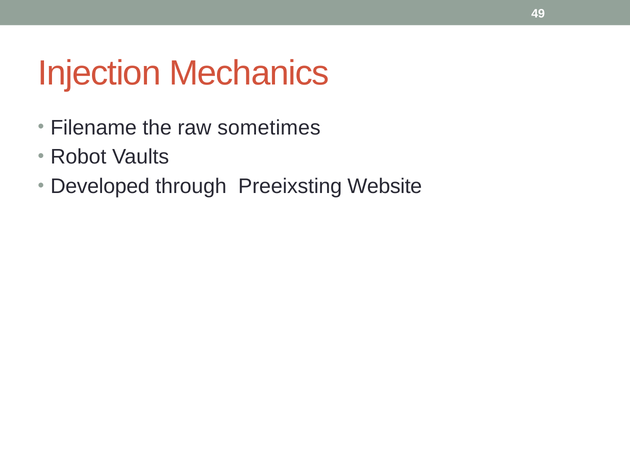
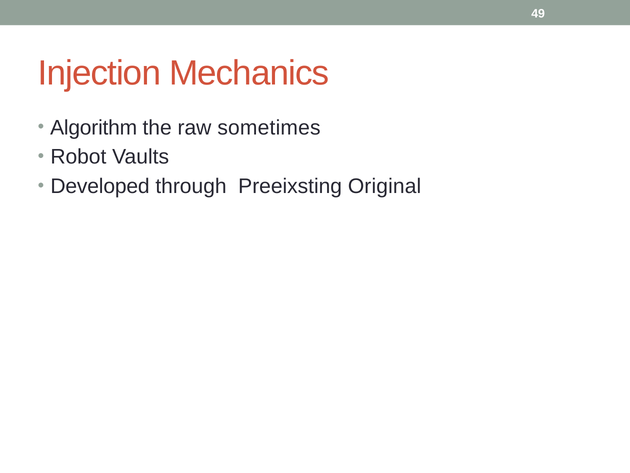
Filename: Filename -> Algorithm
Website: Website -> Original
